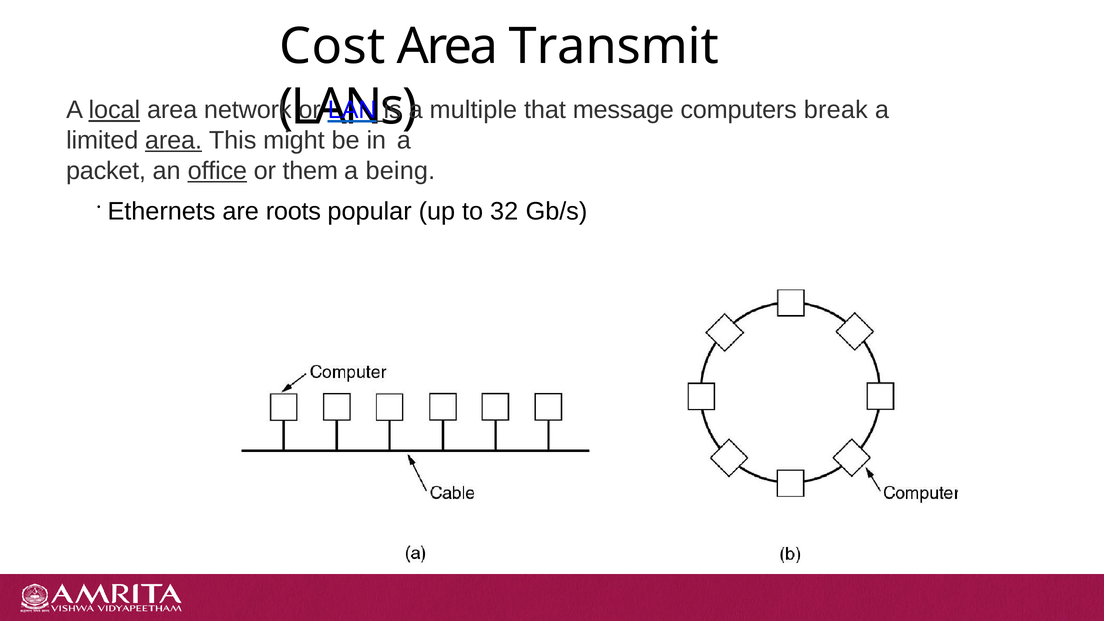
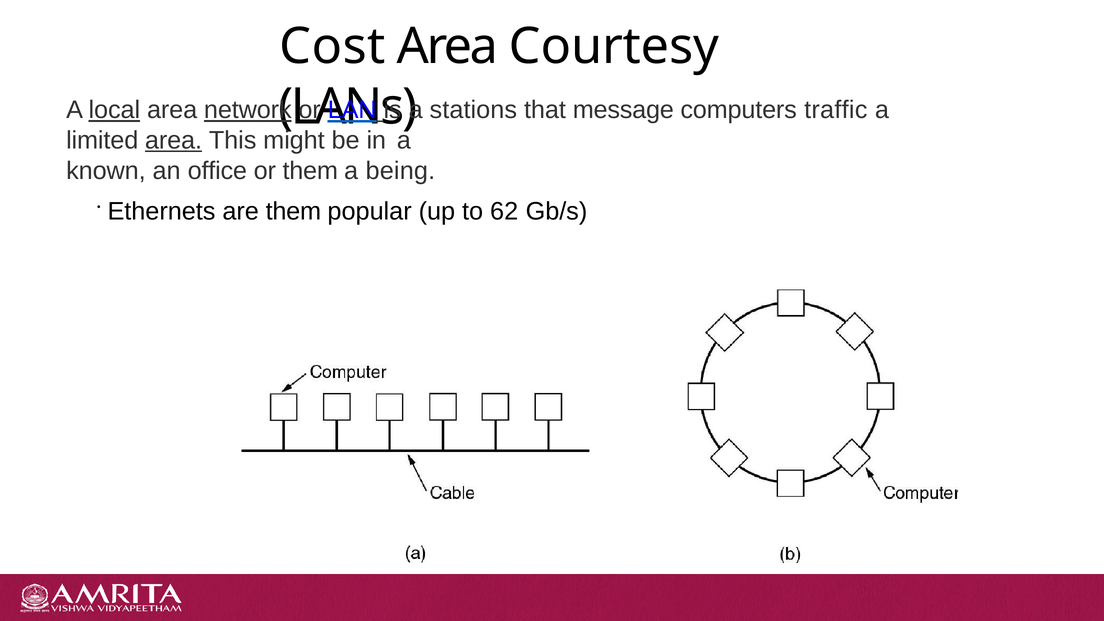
Transmit: Transmit -> Courtesy
network underline: none -> present
multiple: multiple -> stations
break: break -> traffic
packet: packet -> known
office underline: present -> none
are roots: roots -> them
32: 32 -> 62
